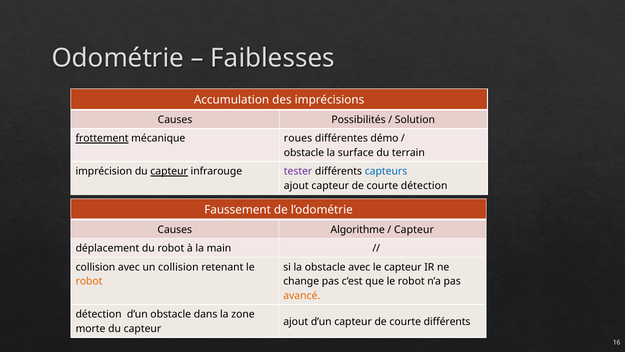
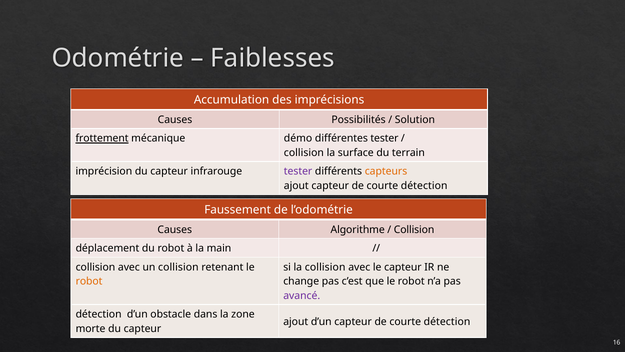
roues: roues -> démo
différentes démo: démo -> tester
obstacle at (304, 152): obstacle -> collision
capteur at (169, 171) underline: present -> none
capteurs colour: blue -> orange
Capteur at (414, 229): Capteur -> Collision
la obstacle: obstacle -> collision
avancé colour: orange -> purple
différents at (447, 321): différents -> détection
